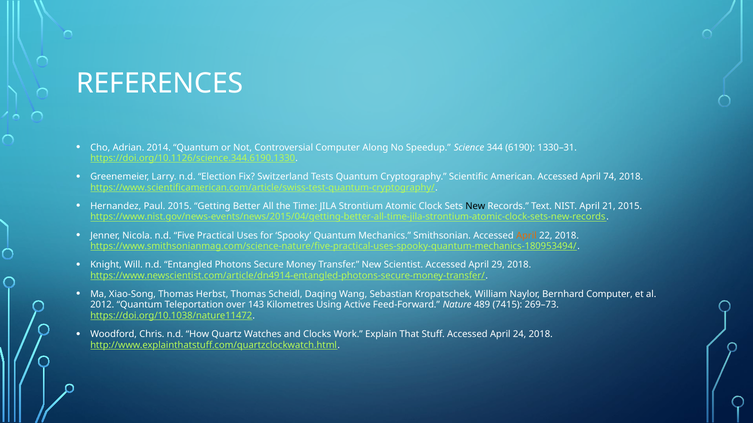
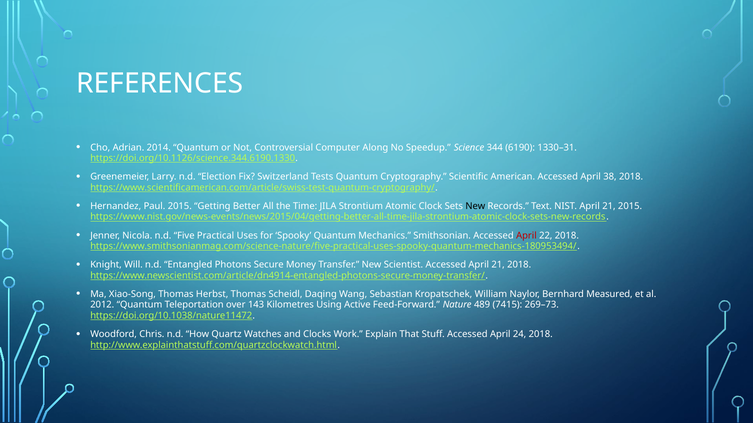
74: 74 -> 38
April at (526, 236) colour: orange -> red
Accessed April 29: 29 -> 21
Bernhard Computer: Computer -> Measured
